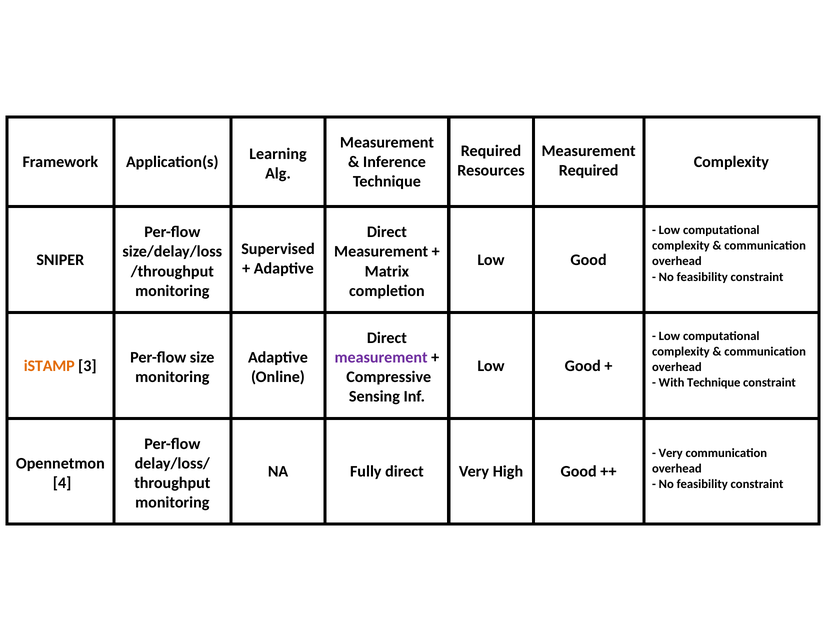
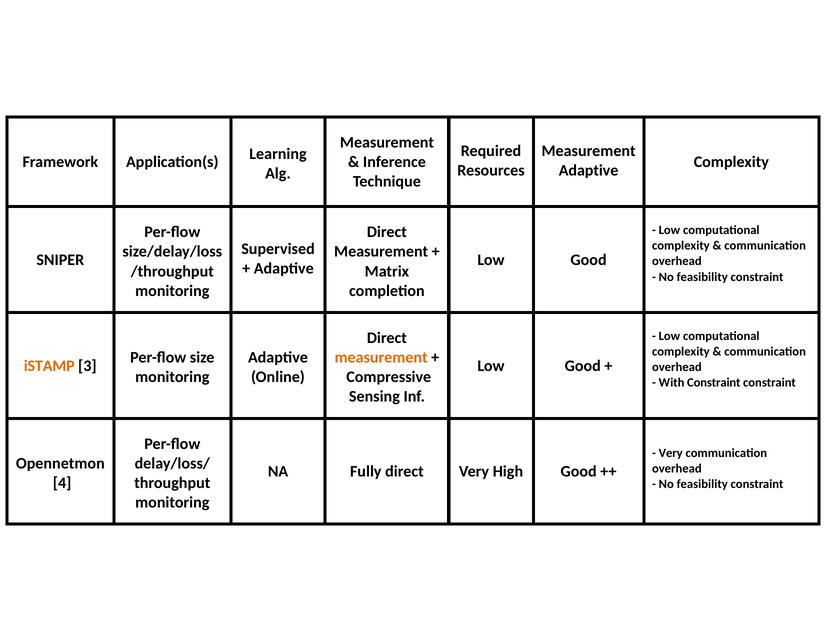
Required at (589, 170): Required -> Adaptive
measurement at (381, 357) colour: purple -> orange
With Technique: Technique -> Constraint
